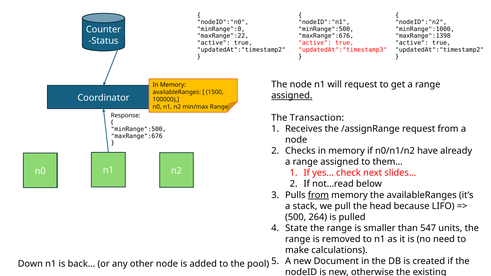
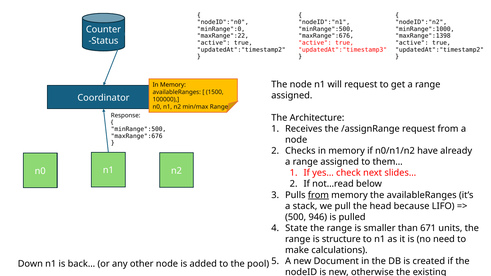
assigned at (292, 96) underline: present -> none
Transaction: Transaction -> Architecture
264: 264 -> 946
547: 547 -> 671
removed: removed -> structure
